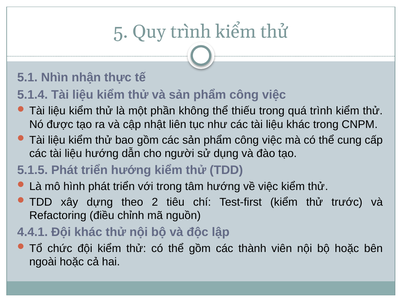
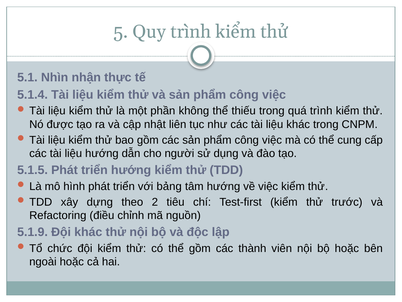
với trong: trong -> bảng
4.4.1: 4.4.1 -> 5.1.9
